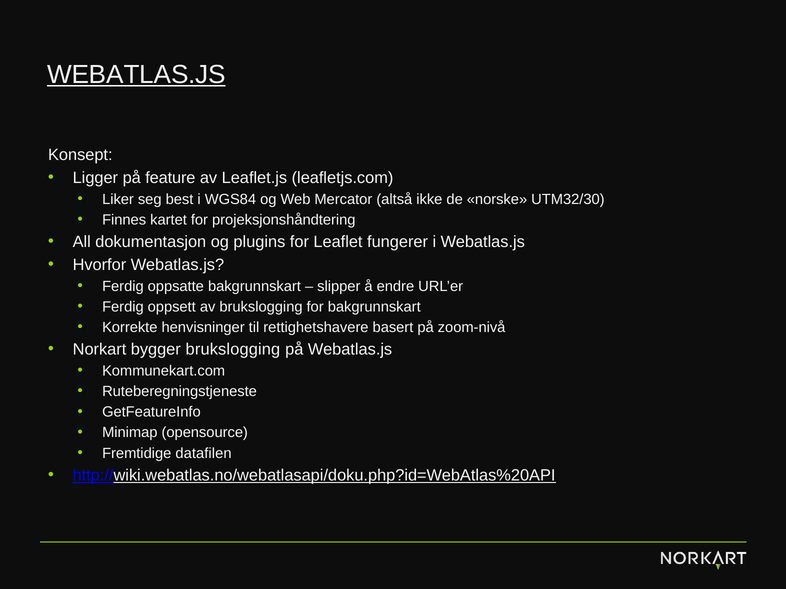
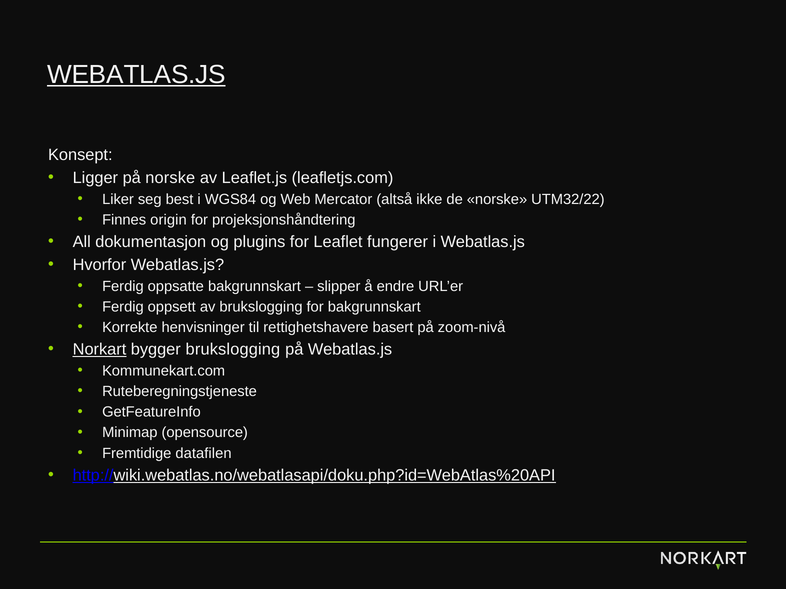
på feature: feature -> norske
UTM32/30: UTM32/30 -> UTM32/22
kartet: kartet -> origin
Norkart underline: none -> present
